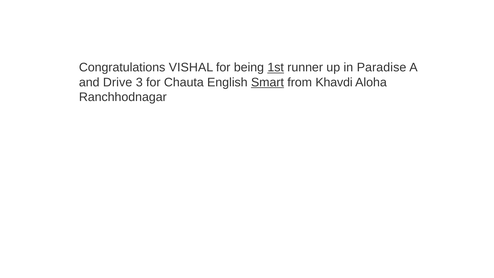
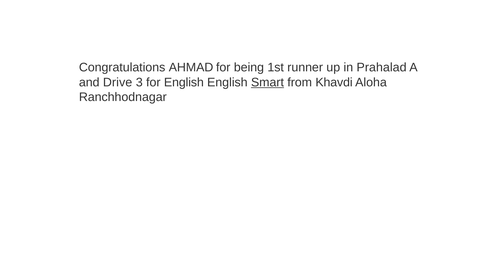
VISHAL: VISHAL -> AHMAD
1st underline: present -> none
Paradise: Paradise -> Prahalad
for Chauta: Chauta -> English
